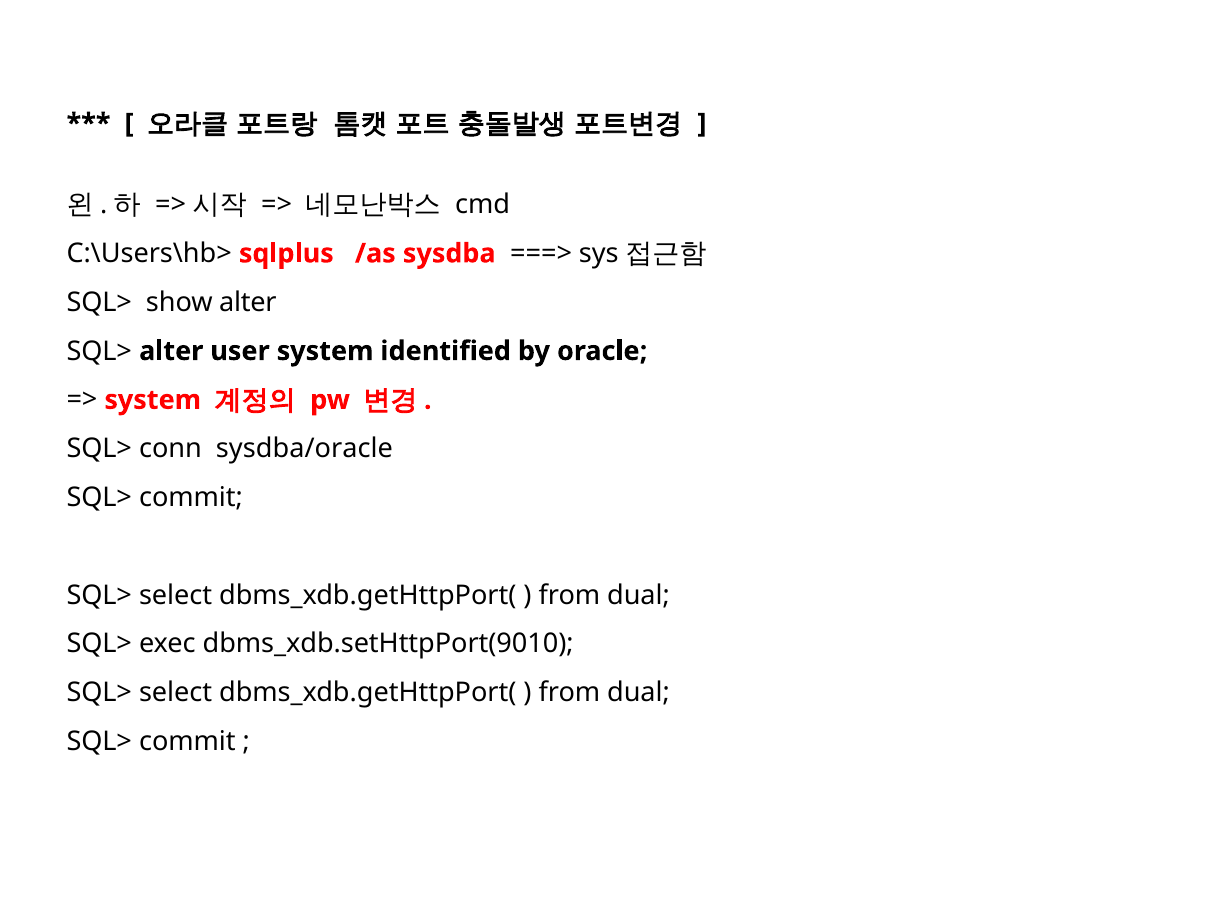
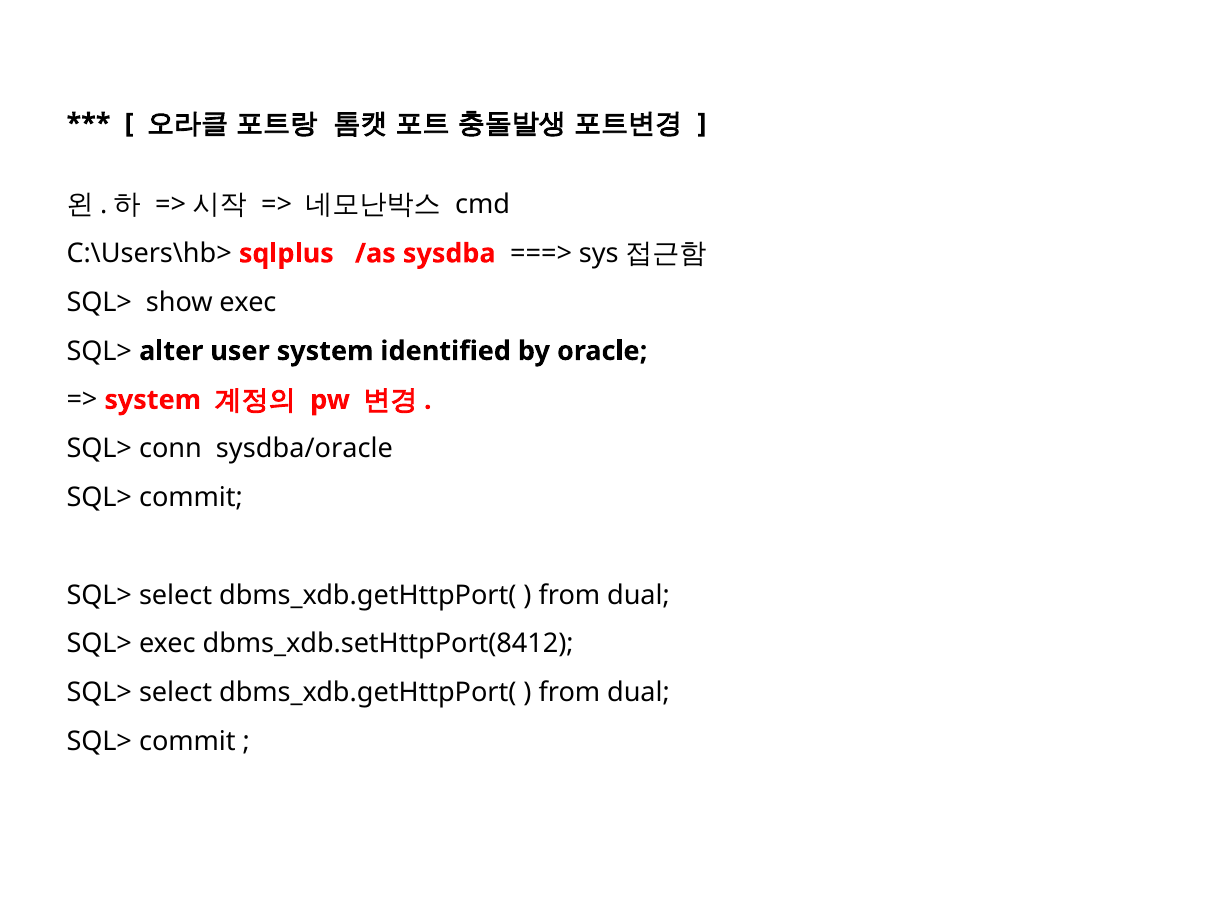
show alter: alter -> exec
dbms_xdb.setHttpPort(9010: dbms_xdb.setHttpPort(9010 -> dbms_xdb.setHttpPort(8412
